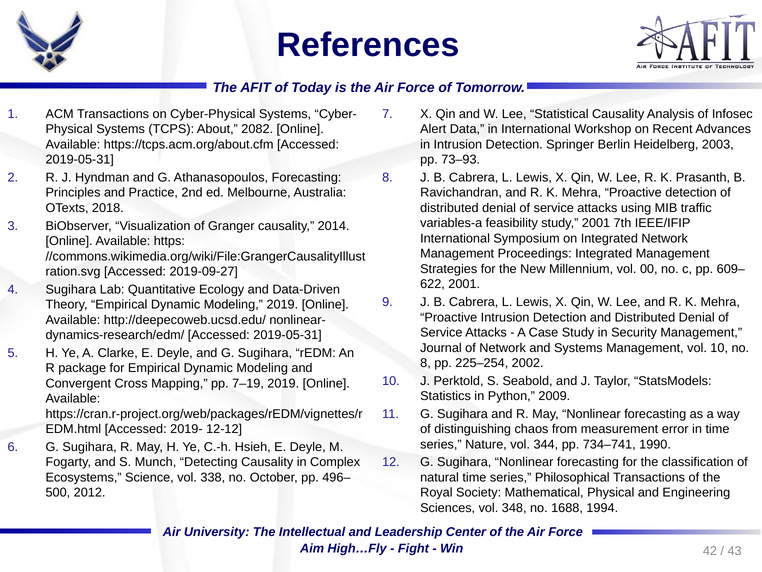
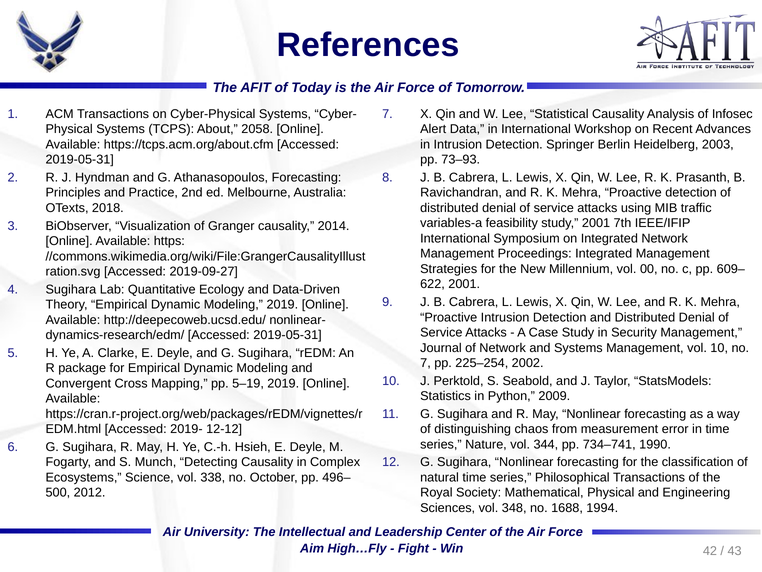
2082: 2082 -> 2058
8 at (426, 363): 8 -> 7
7–19: 7–19 -> 5–19
